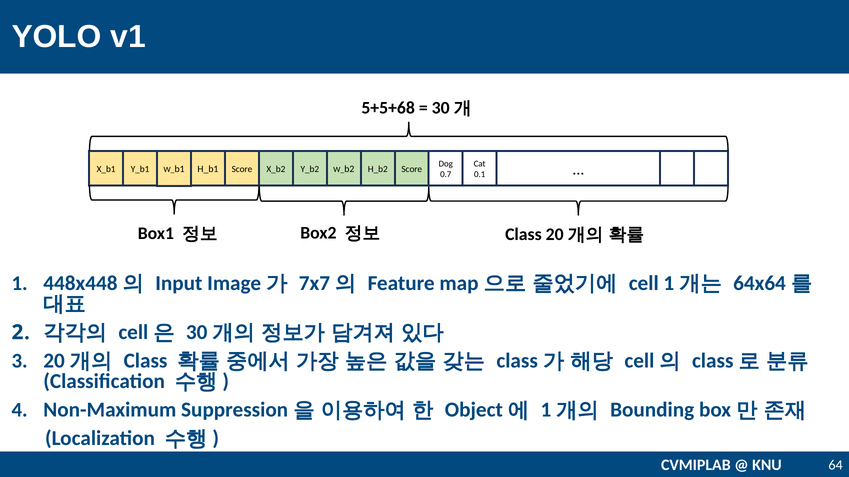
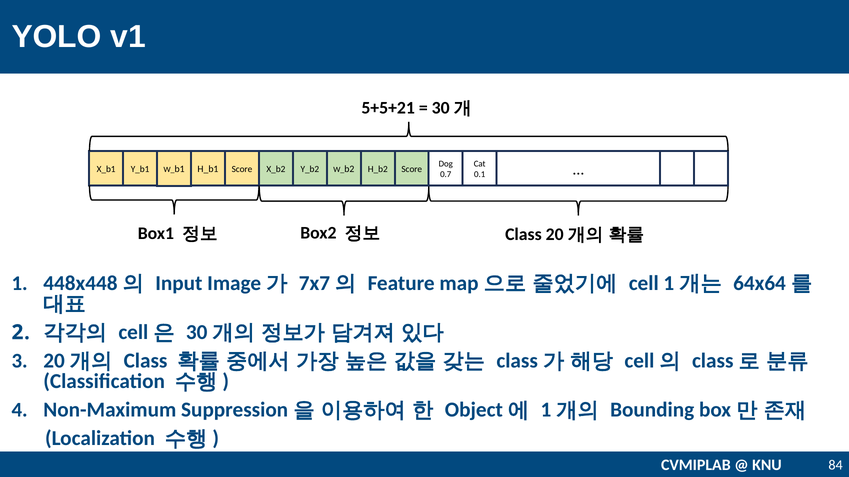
5+5+68: 5+5+68 -> 5+5+21
64: 64 -> 84
